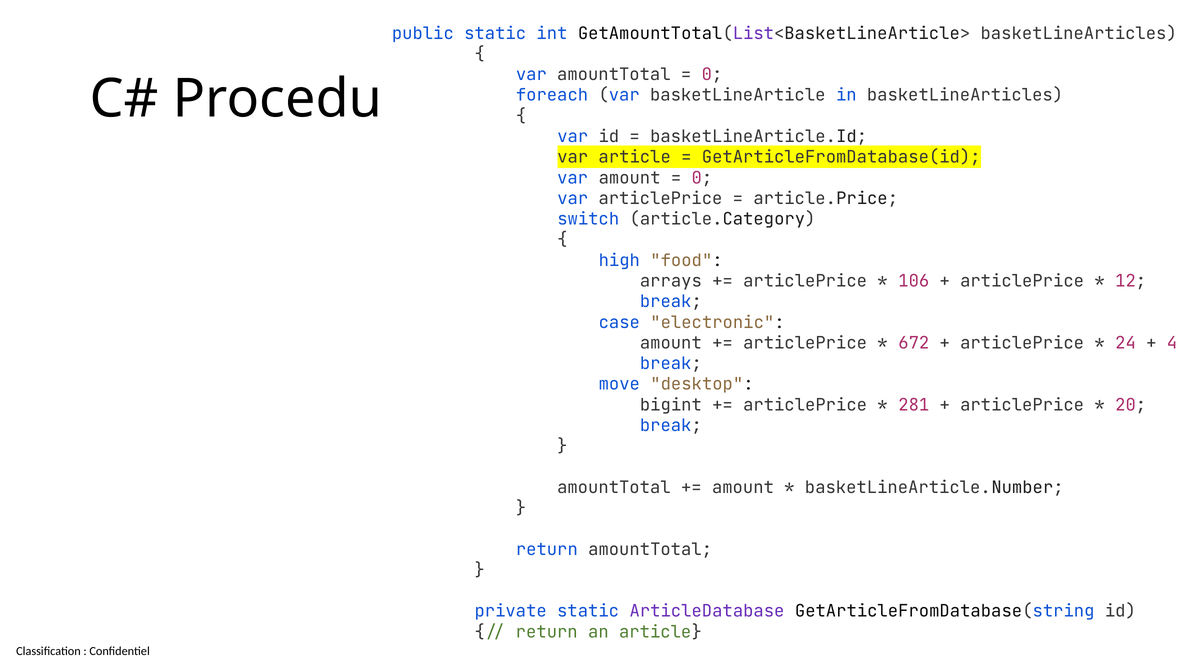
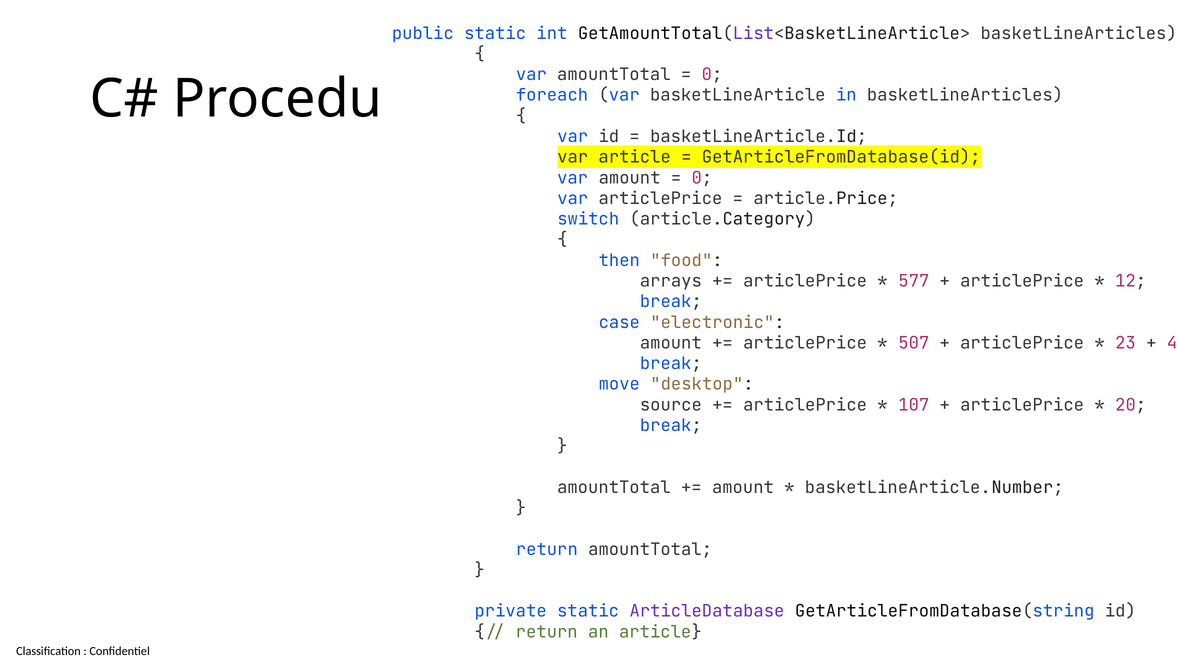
high: high -> then
106: 106 -> 577
672: 672 -> 507
24: 24 -> 23
bigint: bigint -> source
281: 281 -> 107
